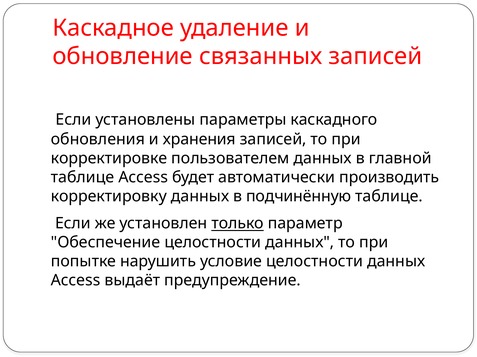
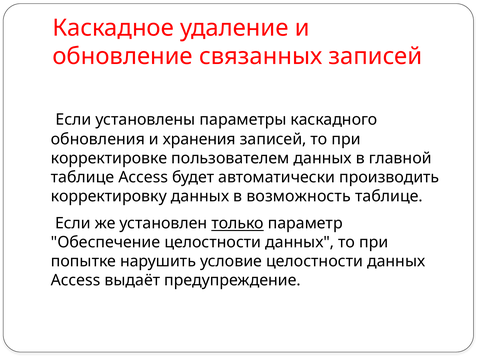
подчинённую: подчинённую -> возможность
